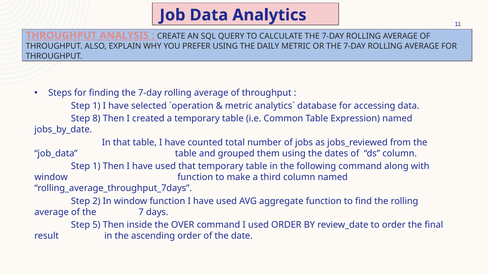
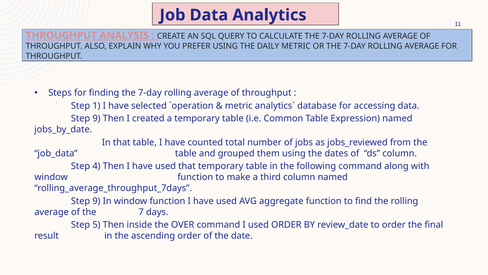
8 at (96, 118): 8 -> 9
1 at (96, 166): 1 -> 4
2 at (96, 201): 2 -> 9
